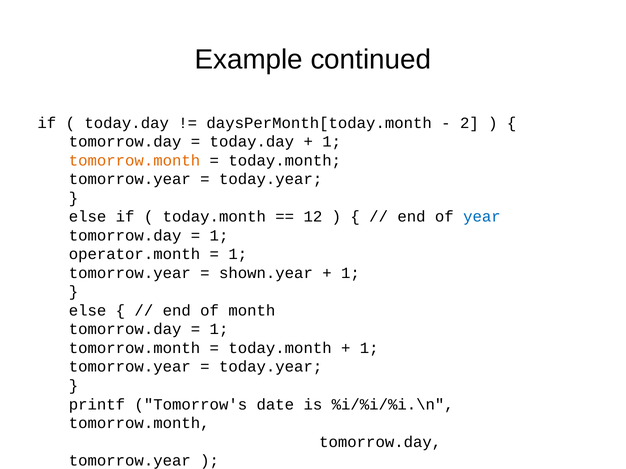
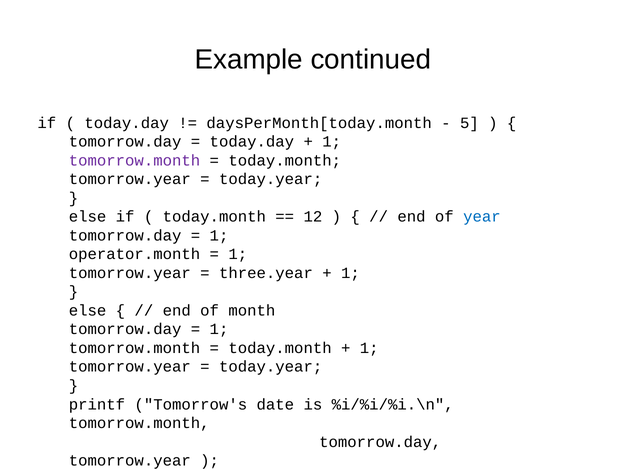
2: 2 -> 5
tomorrow.month at (134, 161) colour: orange -> purple
shown.year: shown.year -> three.year
